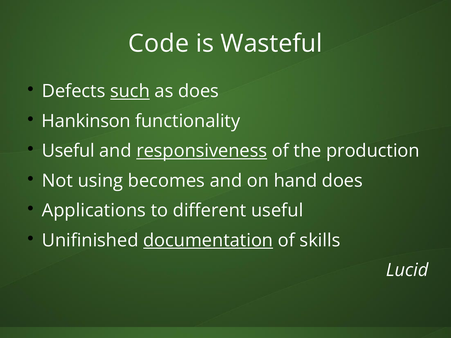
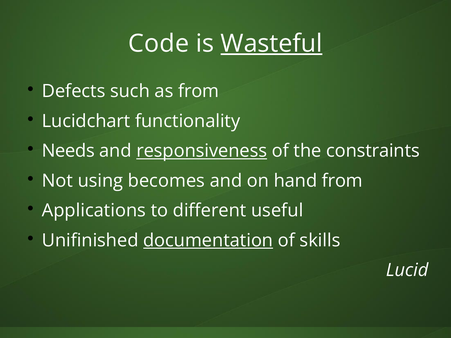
Wasteful underline: none -> present
such underline: present -> none
as does: does -> from
Hankinson: Hankinson -> Lucidchart
Useful at (68, 151): Useful -> Needs
production: production -> constraints
hand does: does -> from
